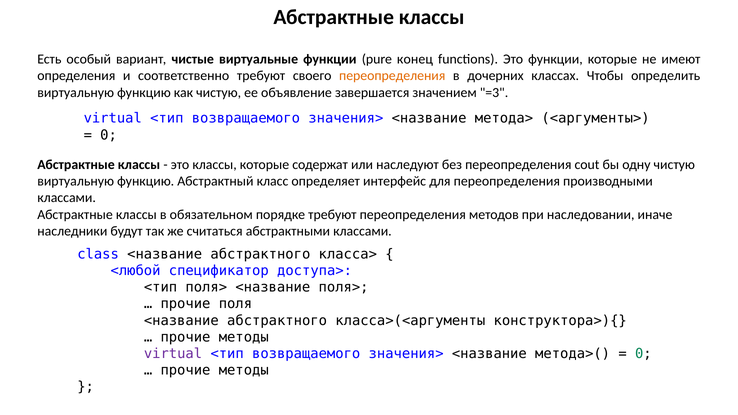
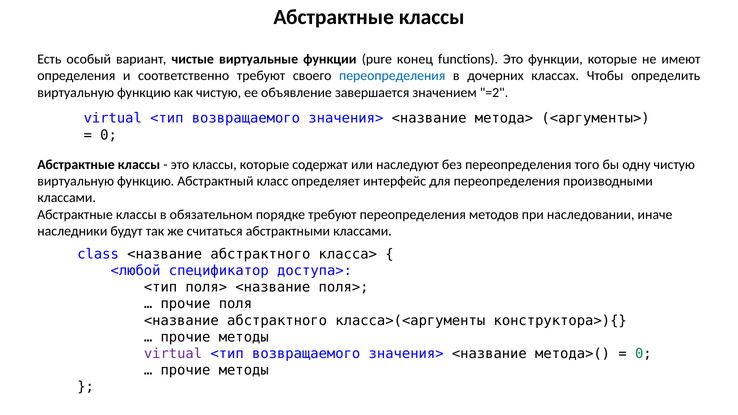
переопределения at (392, 76) colour: orange -> blue
=3: =3 -> =2
cout: cout -> того
